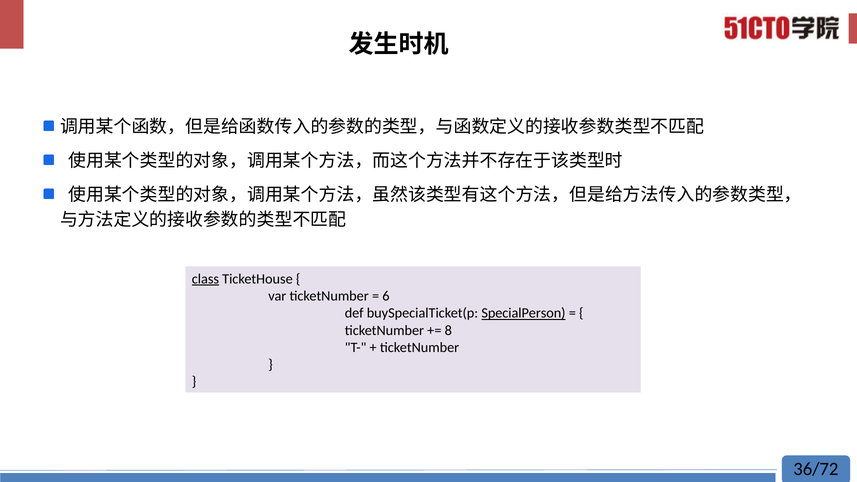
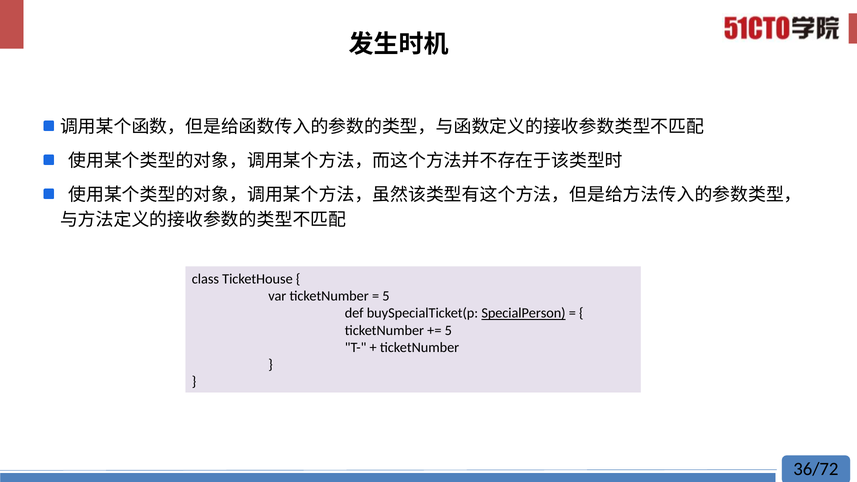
class underline: present -> none
6 at (386, 296): 6 -> 5
8 at (448, 331): 8 -> 5
